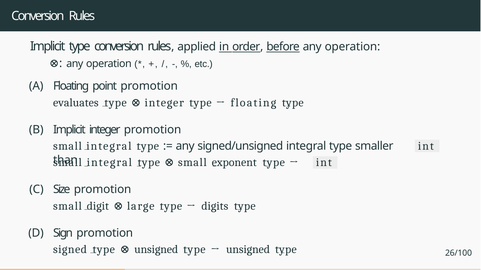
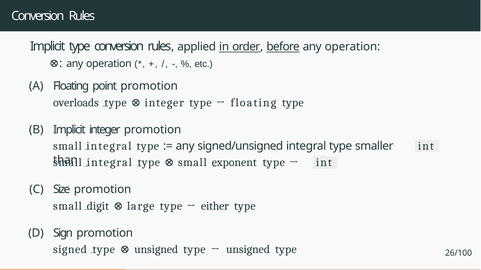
evaluates: evaluates -> overloads
digits: digits -> either
